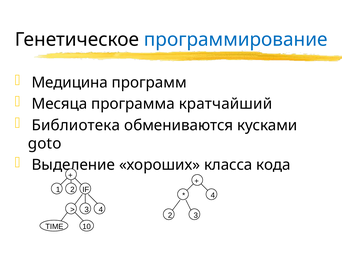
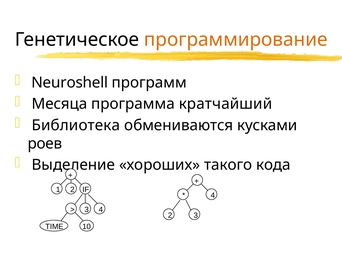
программирование colour: blue -> orange
Медицина: Медицина -> Neuroshell
goto: goto -> роев
класса: класса -> такого
